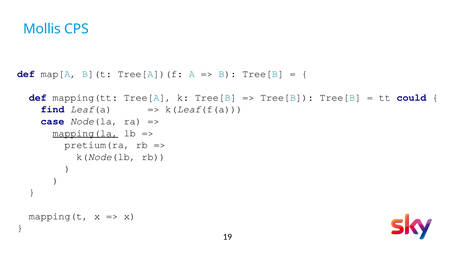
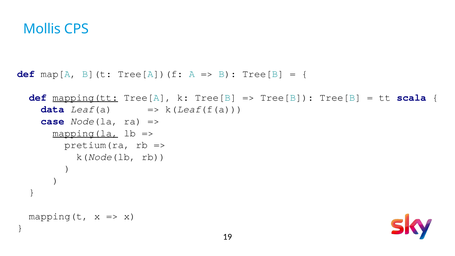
mapping(tt underline: none -> present
could: could -> scala
find: find -> data
